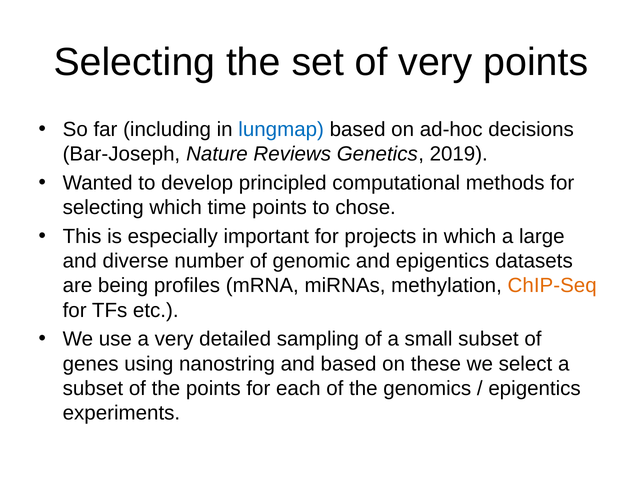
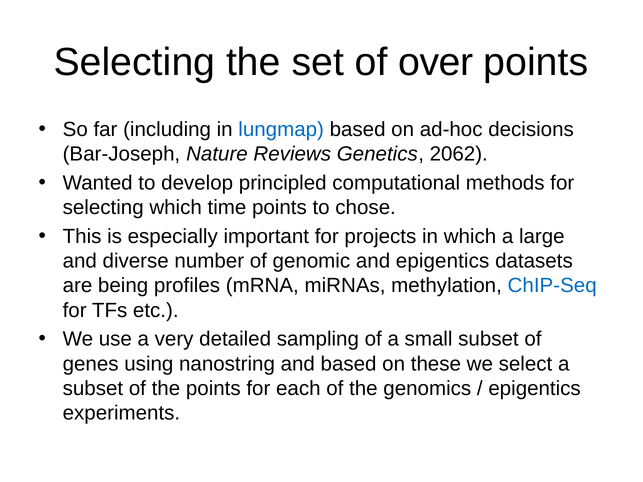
of very: very -> over
2019: 2019 -> 2062
ChIP-Seq colour: orange -> blue
